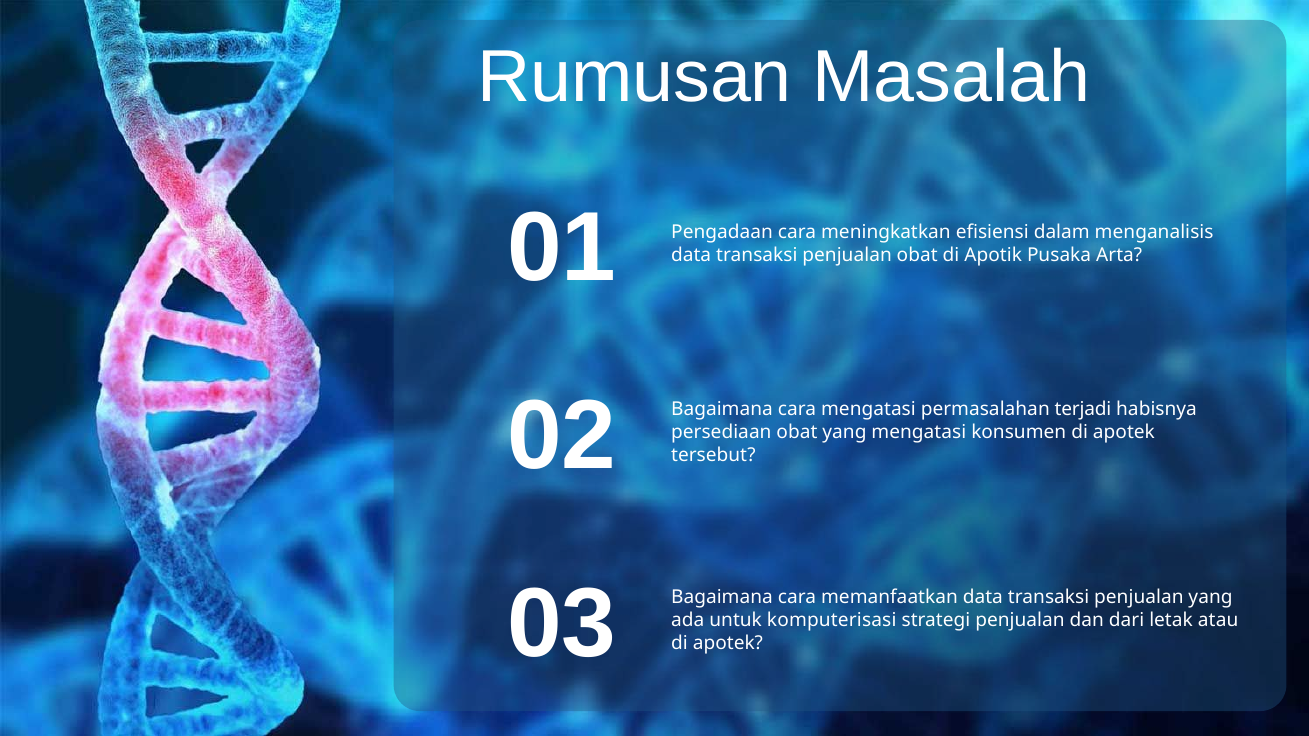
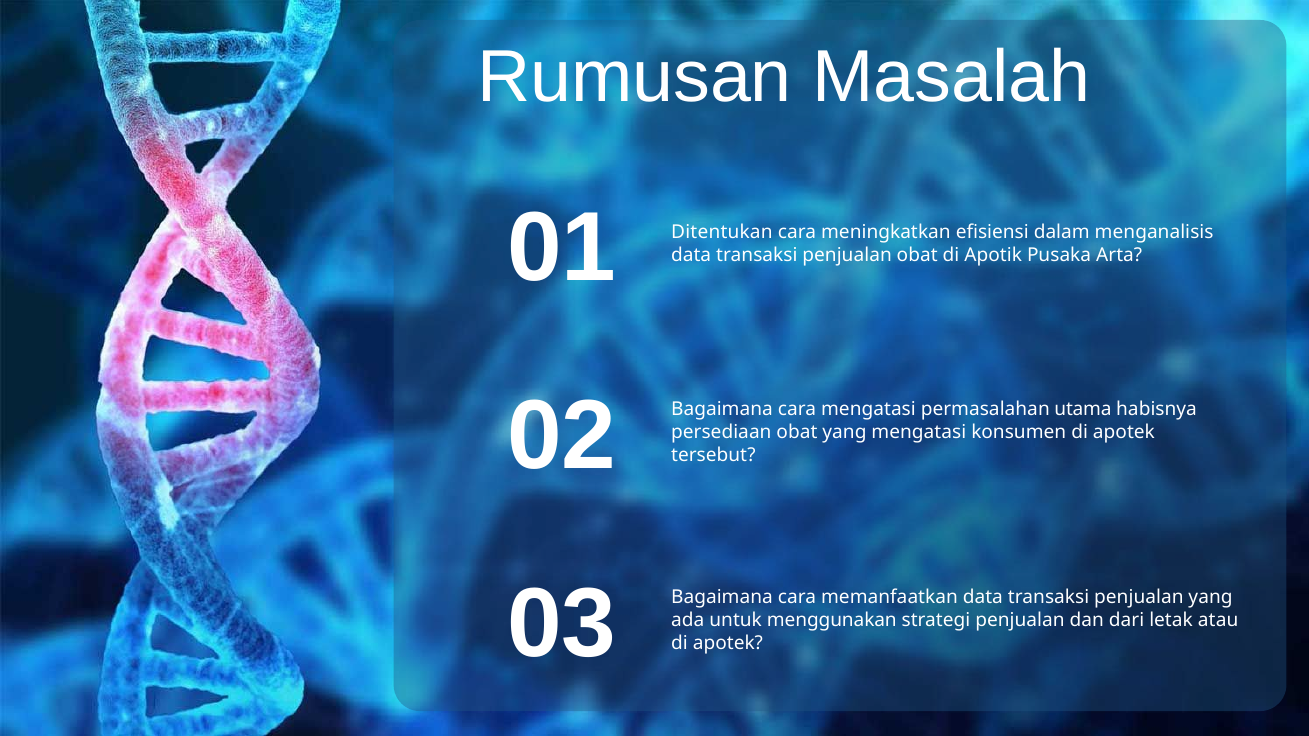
Pengadaan: Pengadaan -> Ditentukan
terjadi: terjadi -> utama
komputerisasi: komputerisasi -> menggunakan
